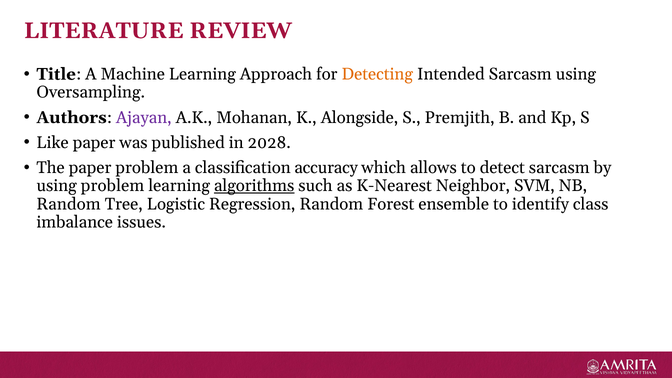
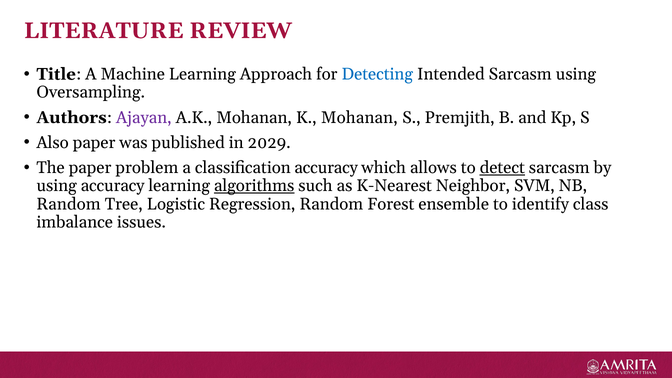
Detecting colour: orange -> blue
K Alongside: Alongside -> Mohanan
Like: Like -> Also
2028: 2028 -> 2029
detect underline: none -> present
using problem: problem -> accuracy
